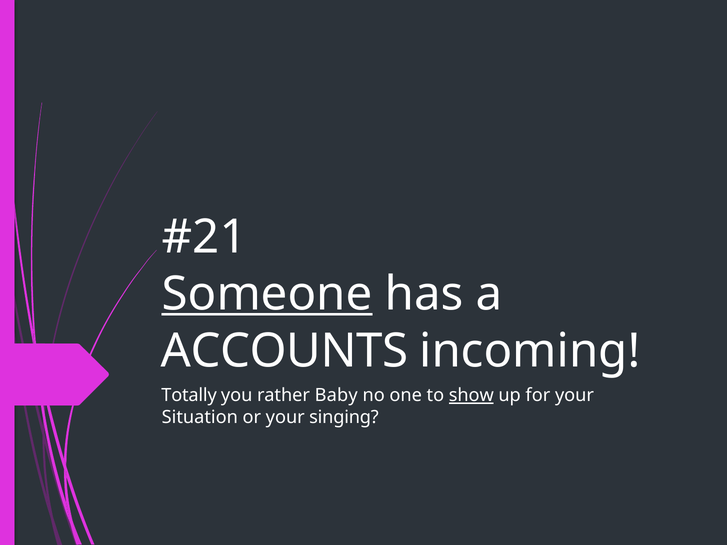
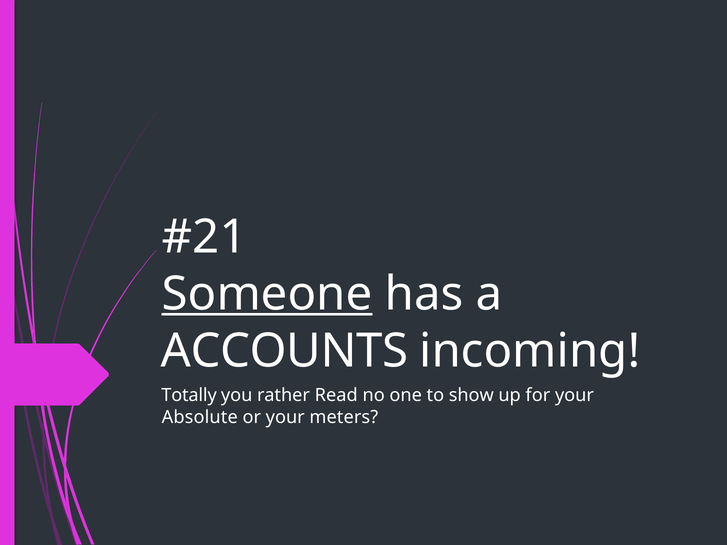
Baby: Baby -> Read
show underline: present -> none
Situation: Situation -> Absolute
singing: singing -> meters
